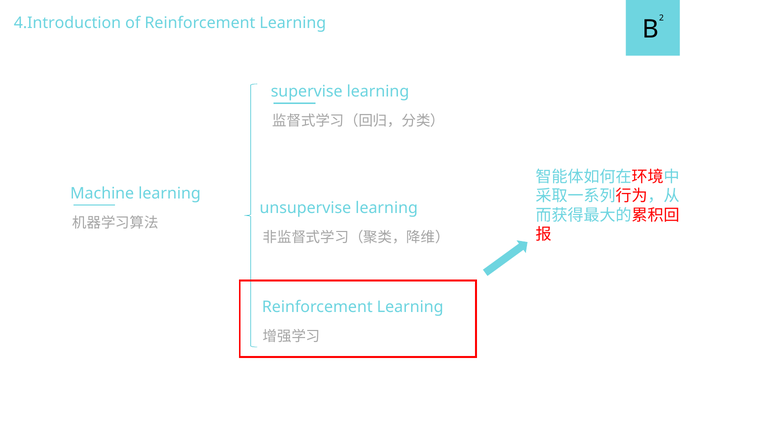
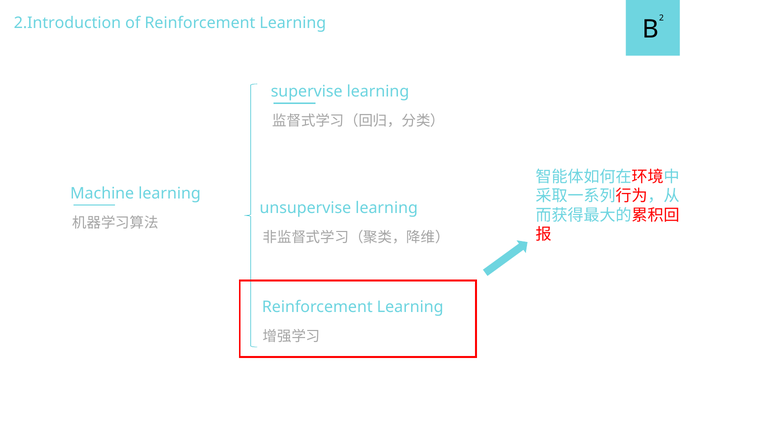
4.Introduction: 4.Introduction -> 2.Introduction
